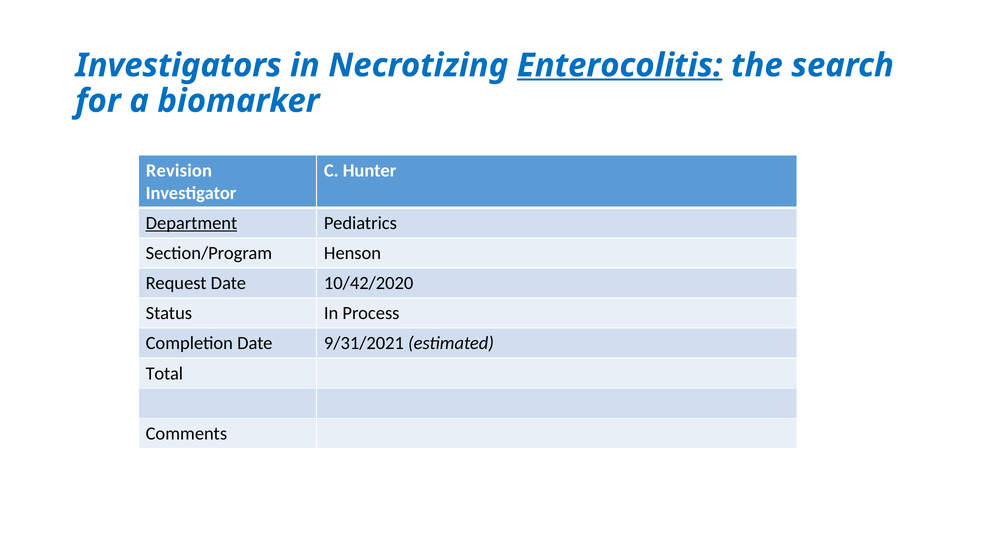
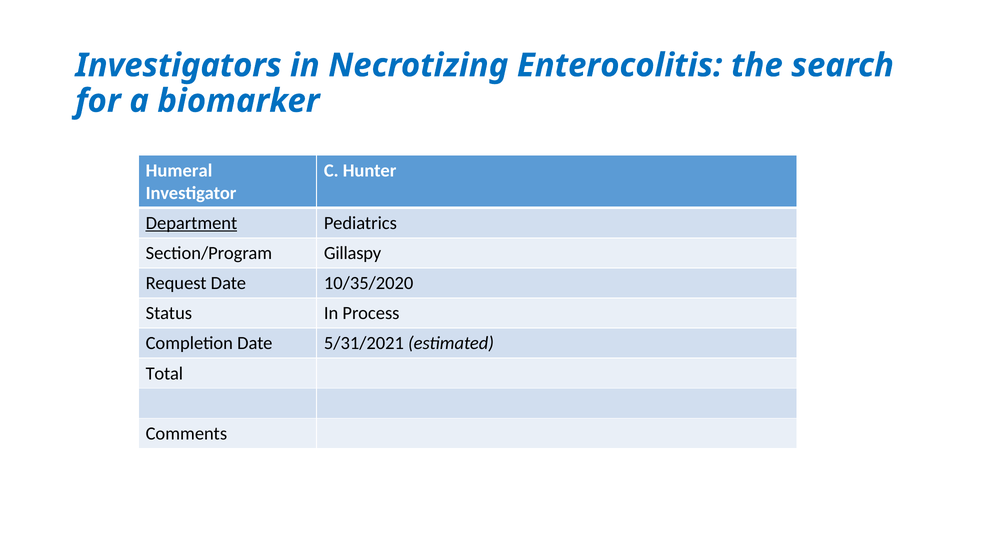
Enterocolitis underline: present -> none
Revision: Revision -> Humeral
Henson: Henson -> Gillaspy
10/42/2020: 10/42/2020 -> 10/35/2020
9/31/2021: 9/31/2021 -> 5/31/2021
